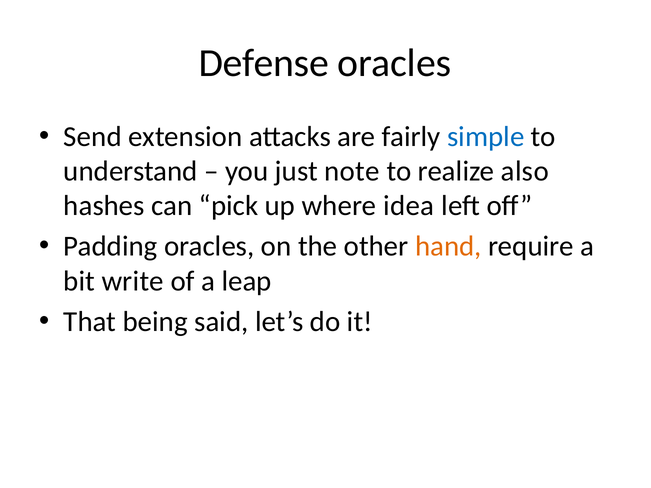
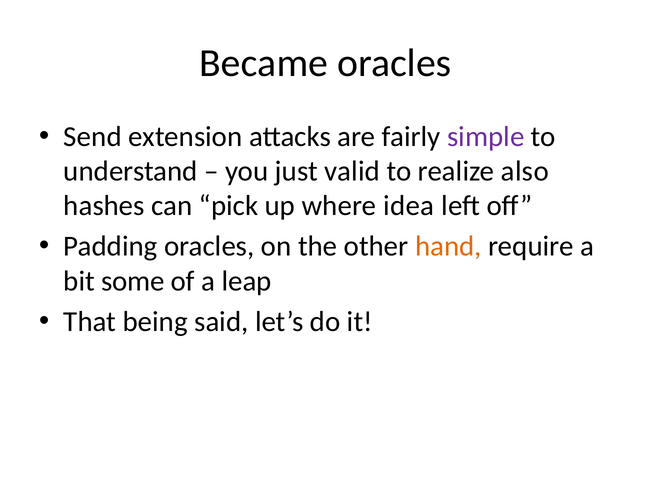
Defense: Defense -> Became
simple colour: blue -> purple
note: note -> valid
write: write -> some
